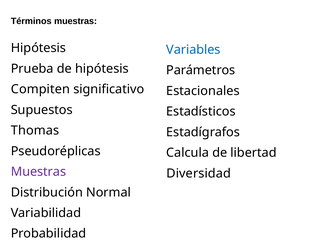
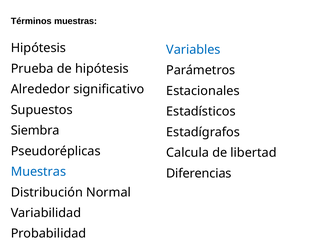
Compiten: Compiten -> Alrededor
Thomas: Thomas -> Siembra
Muestras at (38, 172) colour: purple -> blue
Diversidad: Diversidad -> Diferencias
